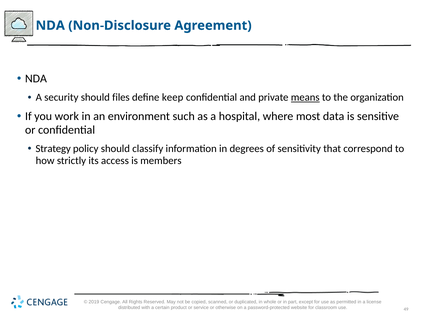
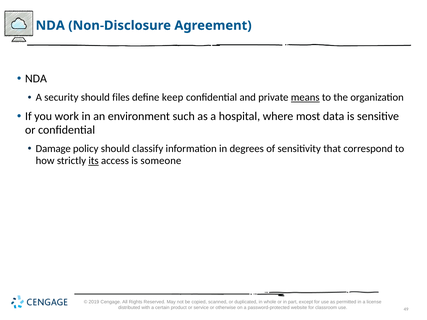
Strategy: Strategy -> Damage
its underline: none -> present
members: members -> someone
